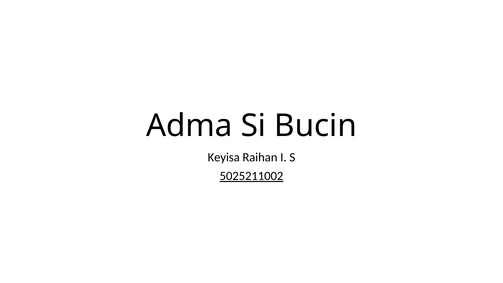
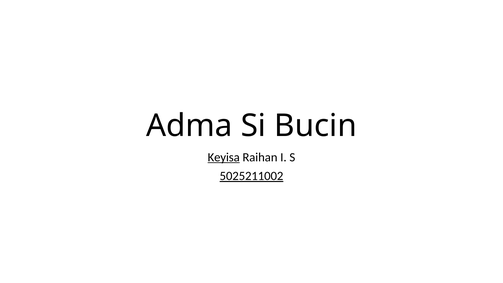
Keyisa underline: none -> present
